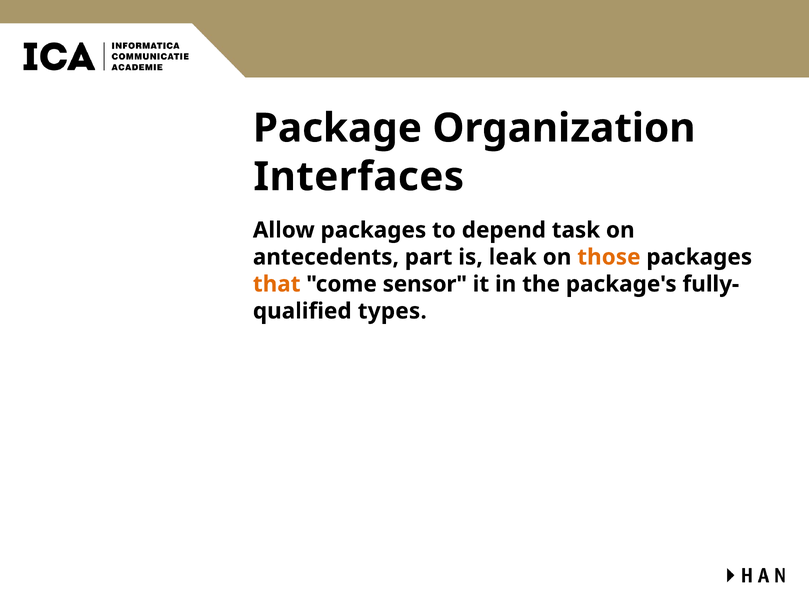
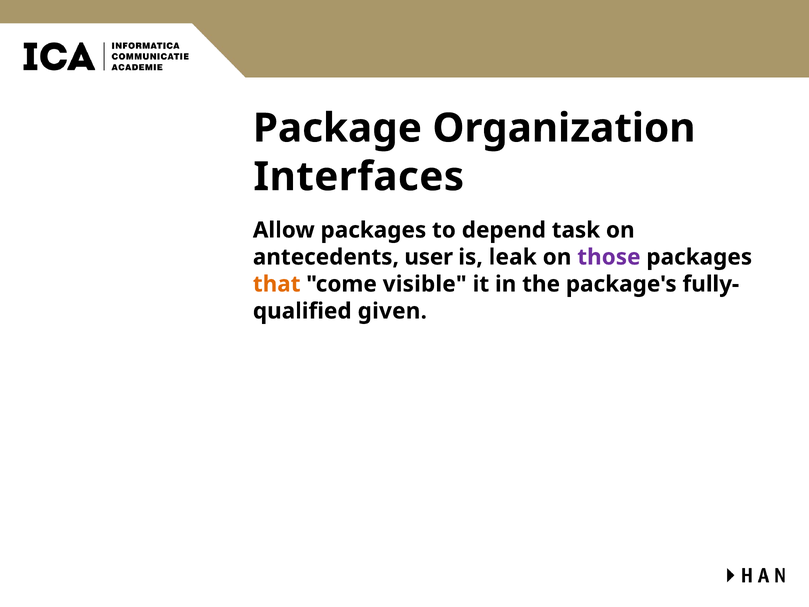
part: part -> user
those colour: orange -> purple
sensor: sensor -> visible
types: types -> given
